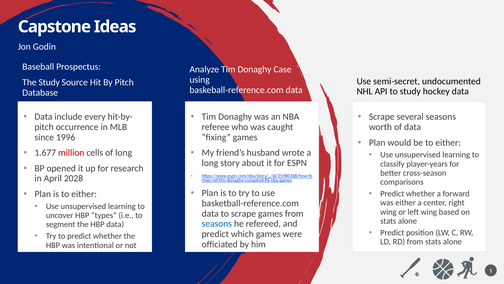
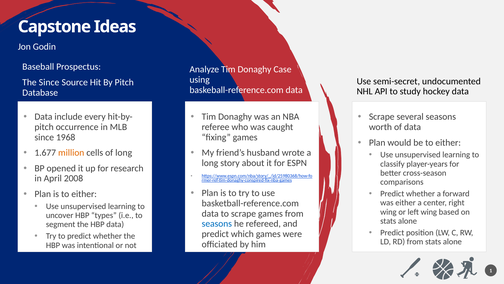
The Study: Study -> Since
1996: 1996 -> 1968
million colour: red -> orange
2028: 2028 -> 2008
